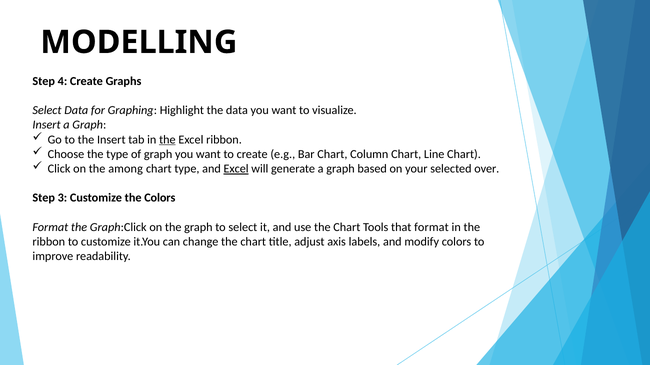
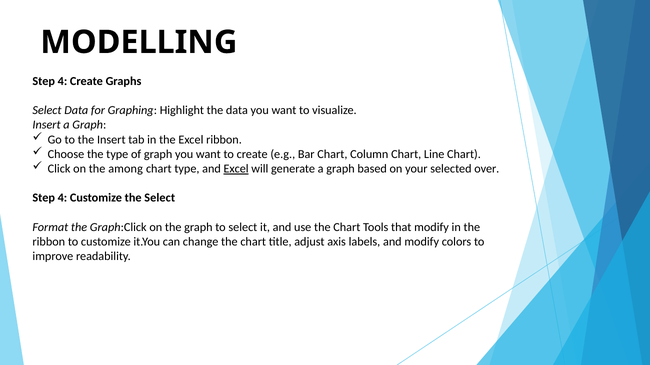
the at (167, 140) underline: present -> none
3 at (62, 198): 3 -> 4
the Colors: Colors -> Select
that format: format -> modify
